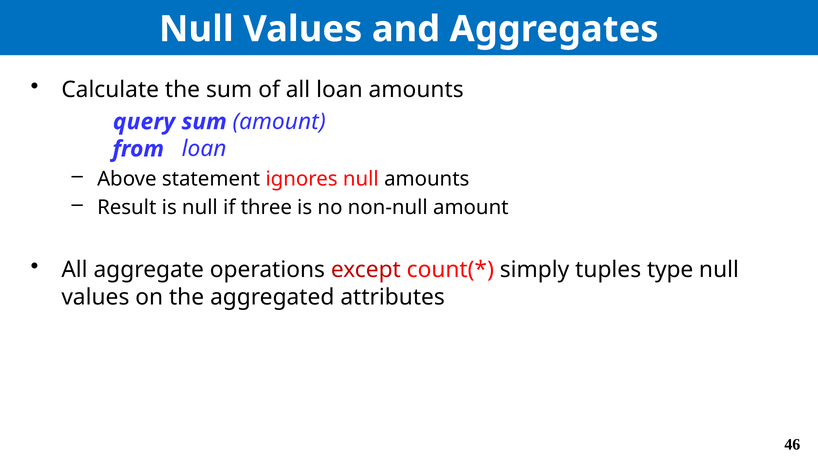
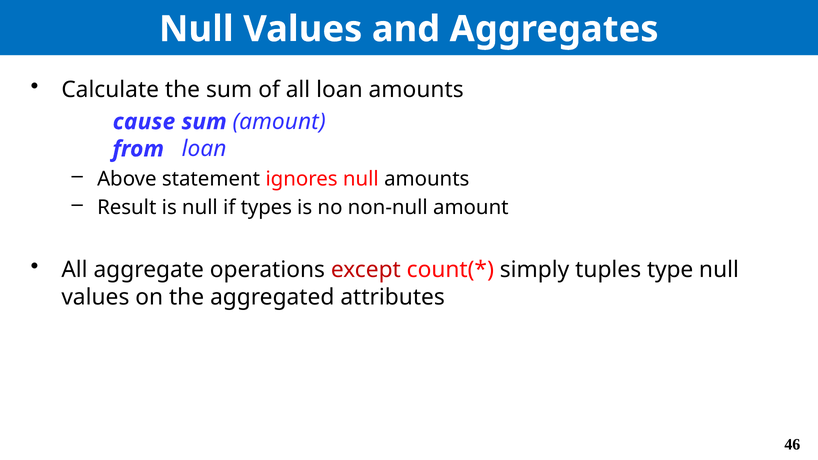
query: query -> cause
three: three -> types
